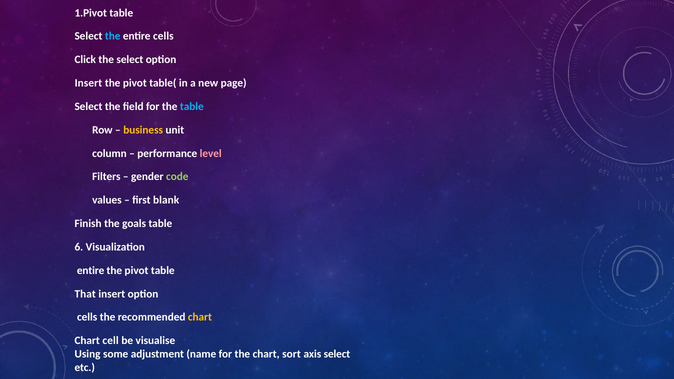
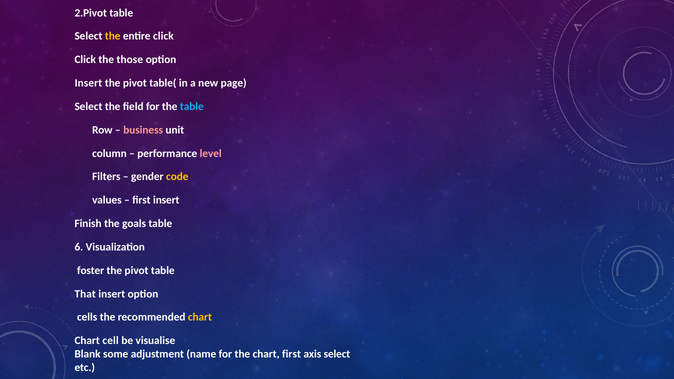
1.Pivot: 1.Pivot -> 2.Pivot
the at (113, 36) colour: light blue -> yellow
entire cells: cells -> click
the select: select -> those
business colour: yellow -> pink
code colour: light green -> yellow
first blank: blank -> insert
entire at (91, 271): entire -> foster
Using: Using -> Blank
chart sort: sort -> first
